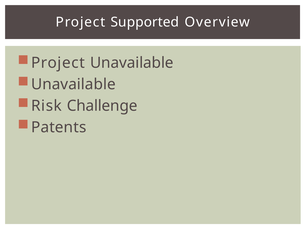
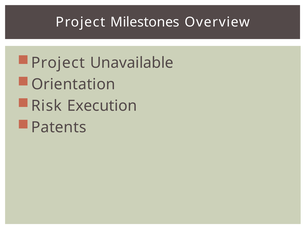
Supported: Supported -> Milestones
Unavailable at (73, 84): Unavailable -> Orientation
Challenge: Challenge -> Execution
